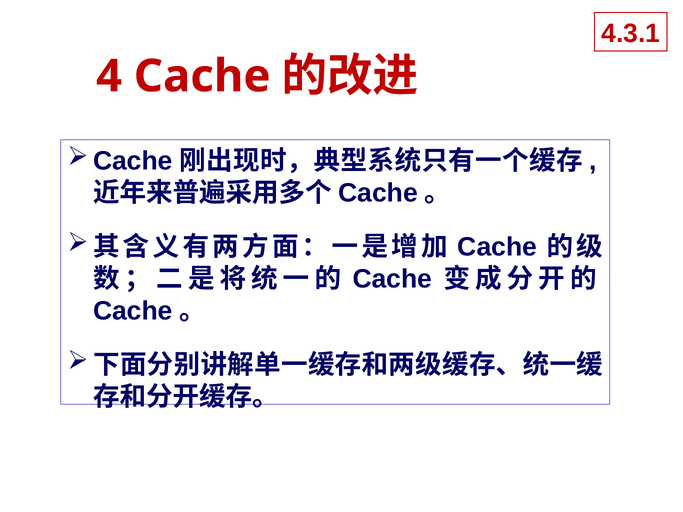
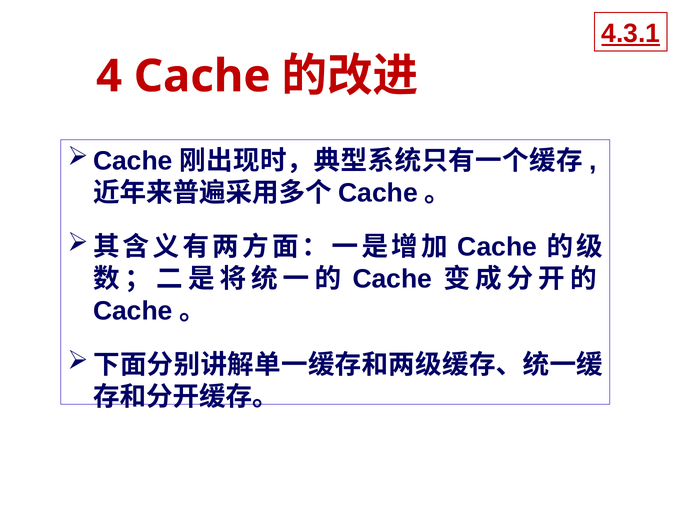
4.3.1 underline: none -> present
